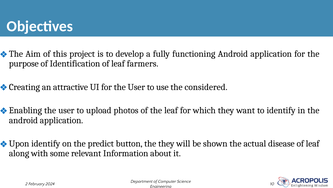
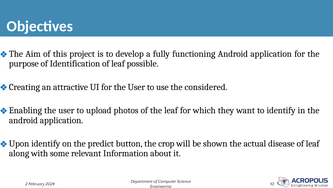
farmers: farmers -> possible
the they: they -> crop
